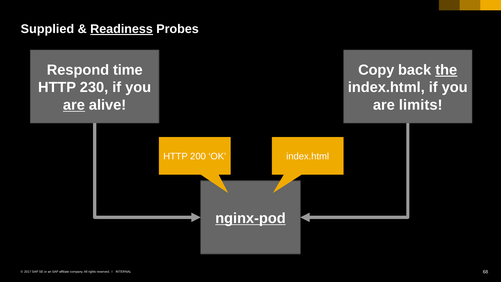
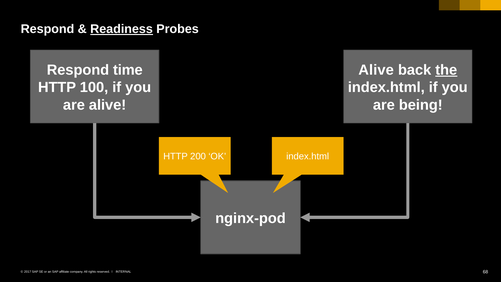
Supplied at (47, 29): Supplied -> Respond
Copy at (376, 70): Copy -> Alive
230: 230 -> 100
are at (74, 105) underline: present -> none
limits: limits -> being
nginx-pod underline: present -> none
